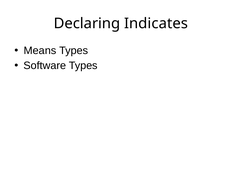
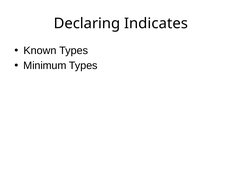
Means: Means -> Known
Software: Software -> Minimum
